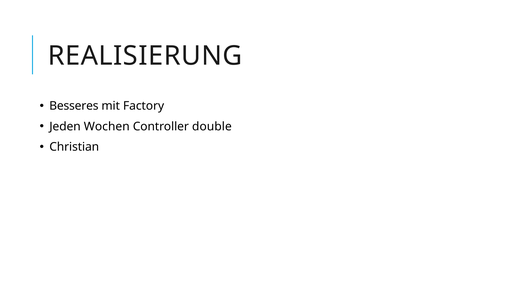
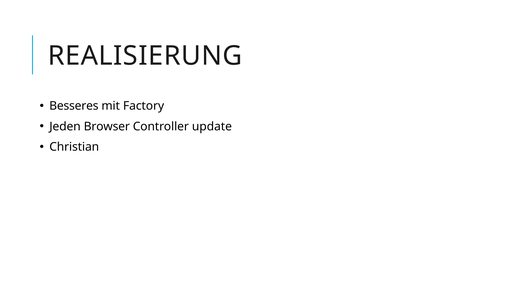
Wochen: Wochen -> Browser
double: double -> update
